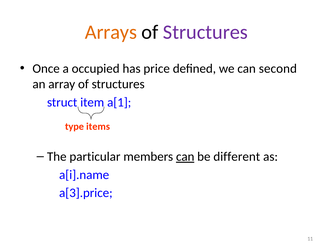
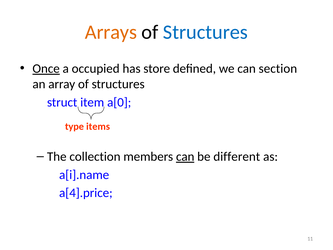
Structures at (205, 32) colour: purple -> blue
Once underline: none -> present
price: price -> store
second: second -> section
a[1: a[1 -> a[0
particular: particular -> collection
a[3].price: a[3].price -> a[4].price
